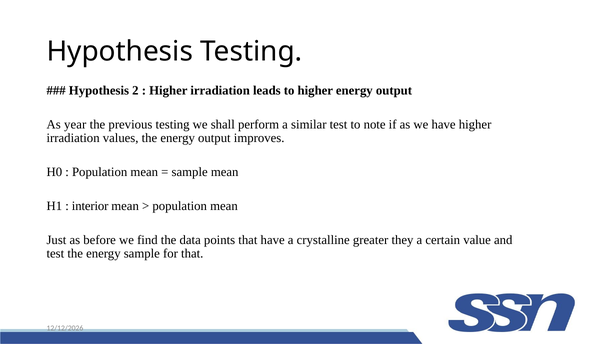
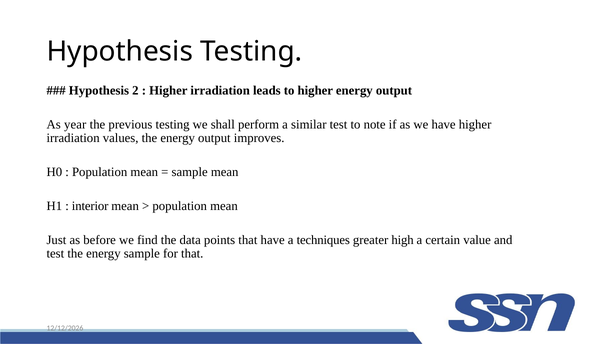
crystalline: crystalline -> techniques
they: they -> high
